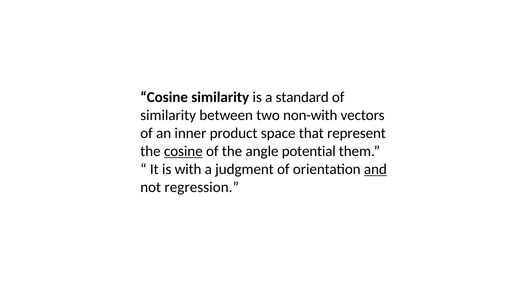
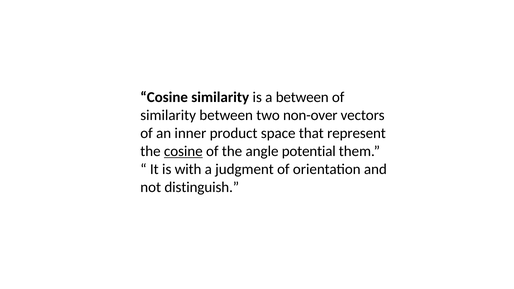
a standard: standard -> between
non-with: non-with -> non-over
and underline: present -> none
regression: regression -> distinguish
